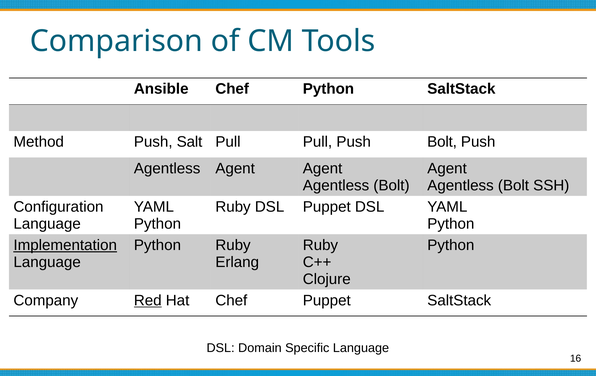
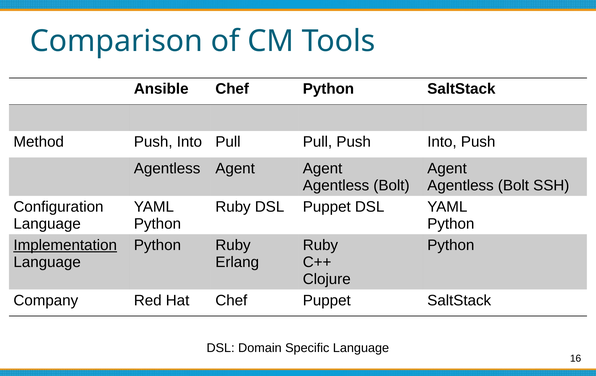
Method Push Salt: Salt -> Into
Pull Push Bolt: Bolt -> Into
Red underline: present -> none
